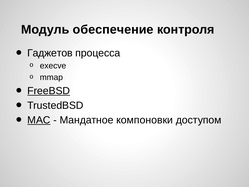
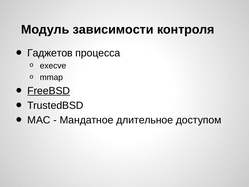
обеспечение: обеспечение -> зависимости
MAC underline: present -> none
компоновки: компоновки -> длительное
